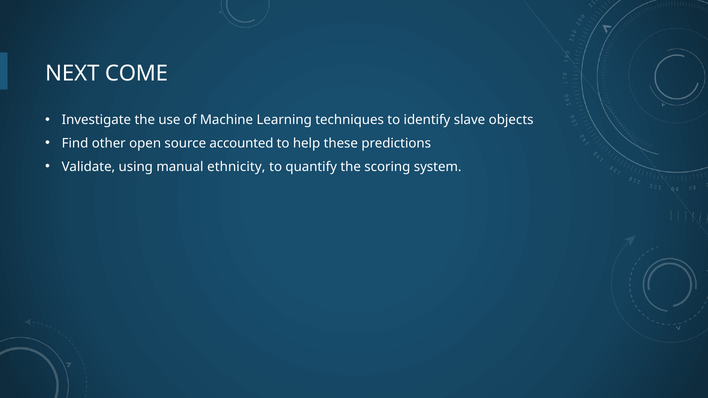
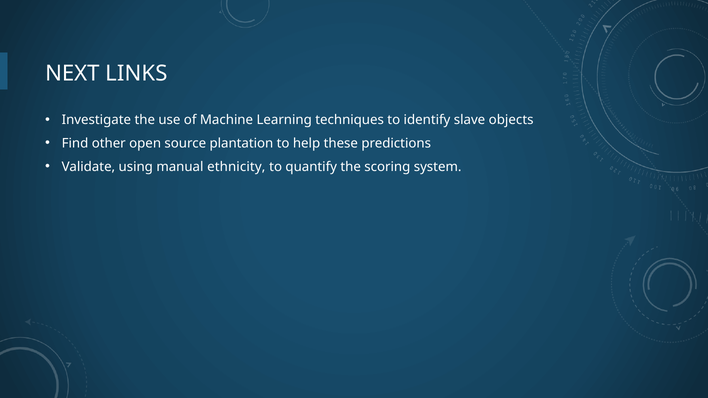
COME: COME -> LINKS
accounted: accounted -> plantation
